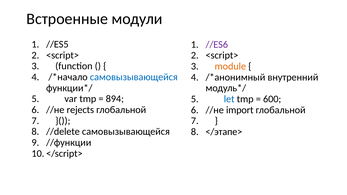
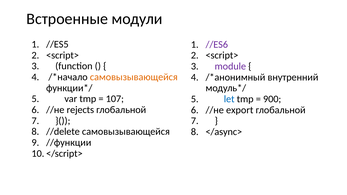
module colour: orange -> purple
самовызывающейся at (134, 77) colour: blue -> orange
894: 894 -> 107
600: 600 -> 900
import: import -> export
</этапе>: </этапе> -> </async>
